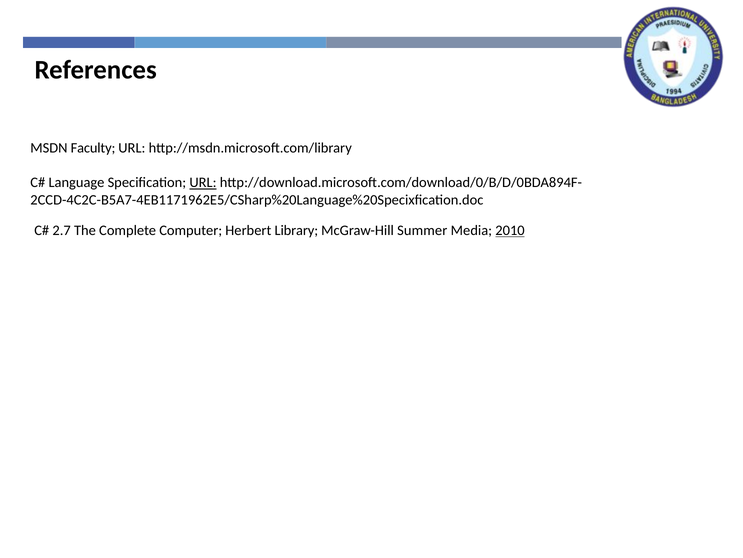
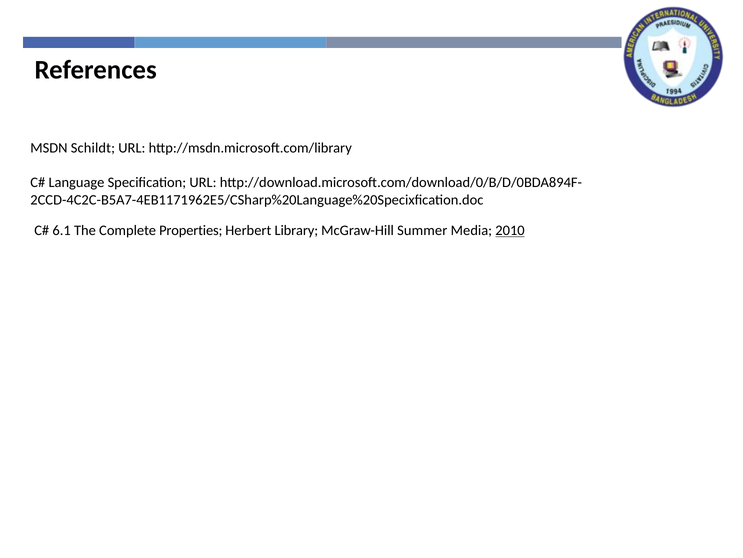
Faculty: Faculty -> Schildt
URL at (203, 182) underline: present -> none
2.7: 2.7 -> 6.1
Computer: Computer -> Properties
